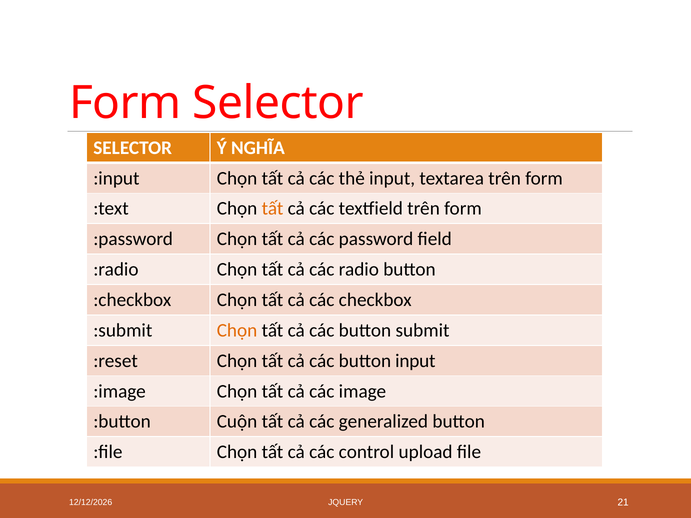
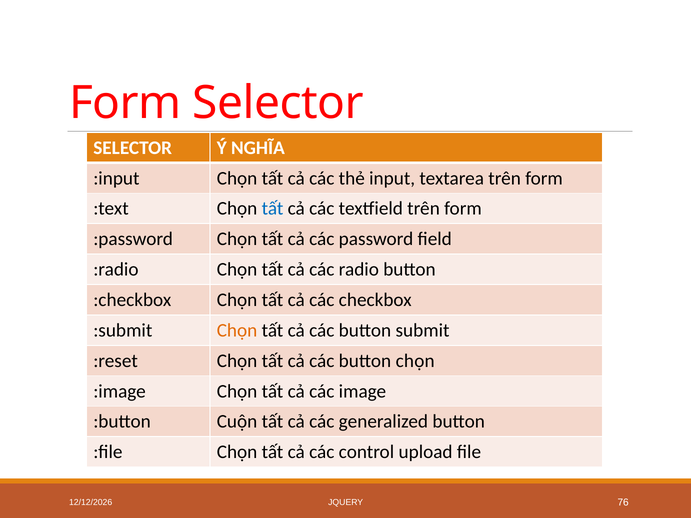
tất at (273, 209) colour: orange -> blue
button input: input -> chọn
21: 21 -> 76
